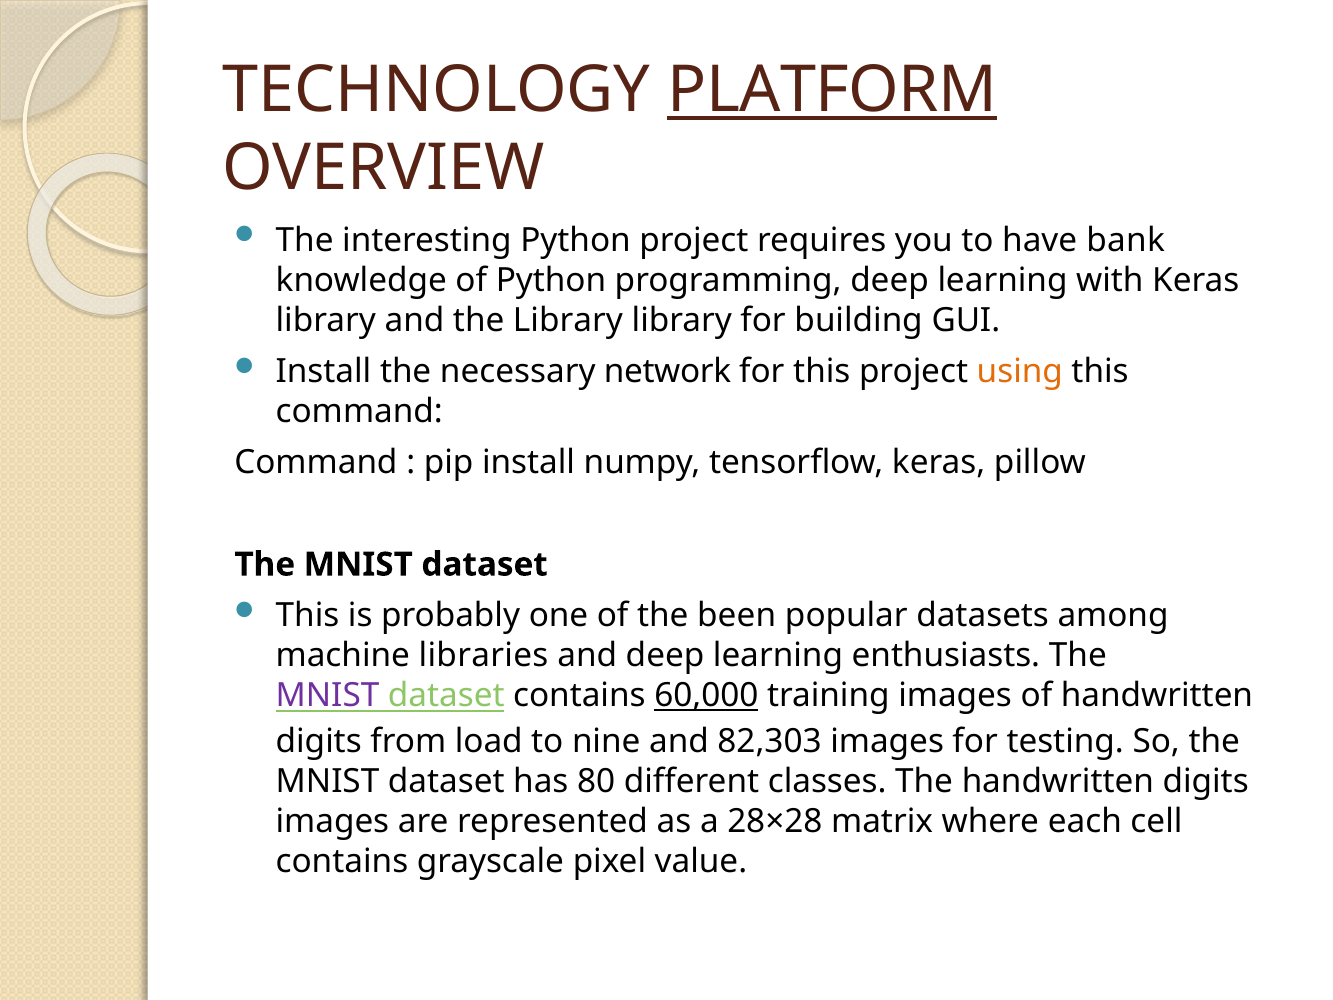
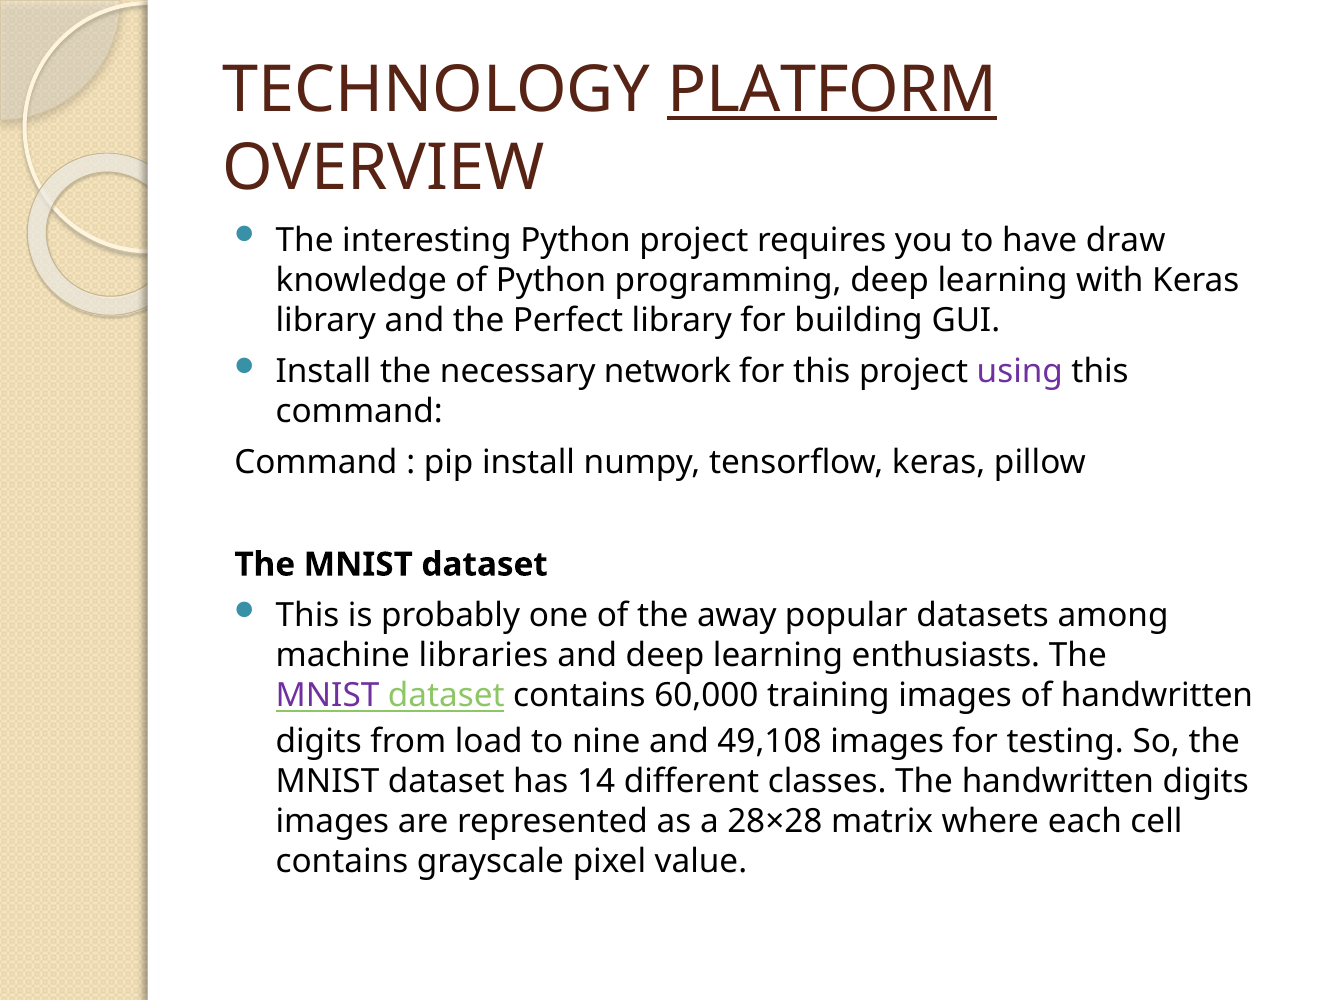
bank: bank -> draw
the Library: Library -> Perfect
using colour: orange -> purple
been: been -> away
60,000 underline: present -> none
82,303: 82,303 -> 49,108
80: 80 -> 14
